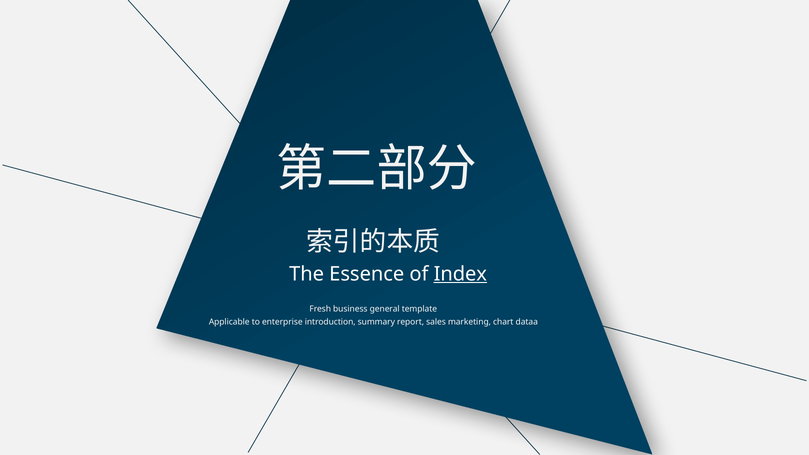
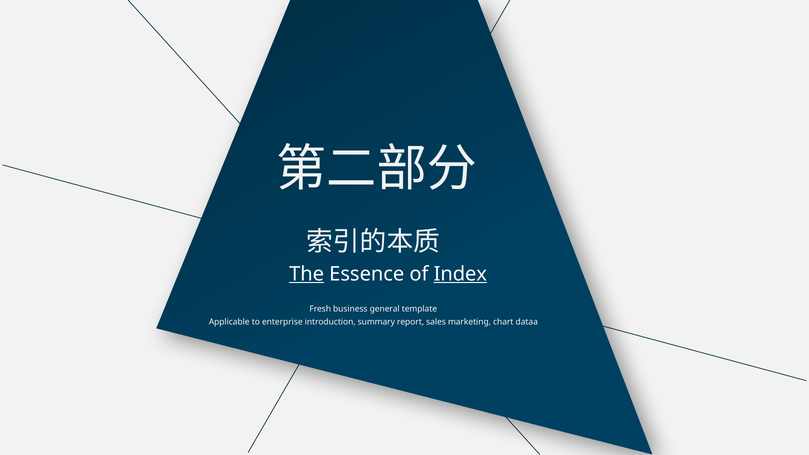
The underline: none -> present
